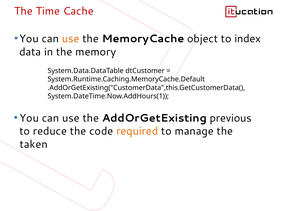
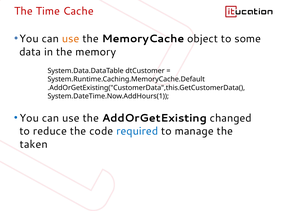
index: index -> some
previous: previous -> changed
required colour: orange -> blue
